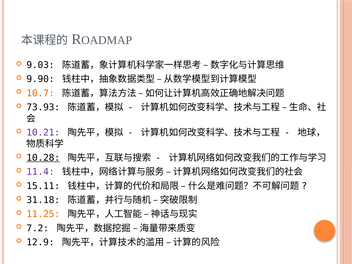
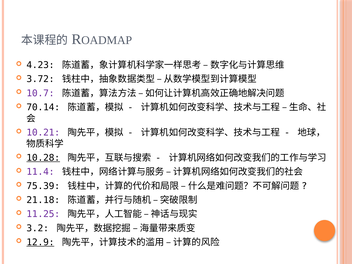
9.03: 9.03 -> 4.23
9.90: 9.90 -> 3.72
10.7 colour: orange -> purple
73.93: 73.93 -> 70.14
15.11: 15.11 -> 75.39
31.18: 31.18 -> 21.18
11.25 colour: orange -> purple
7.2: 7.2 -> 3.2
12.9 underline: none -> present
